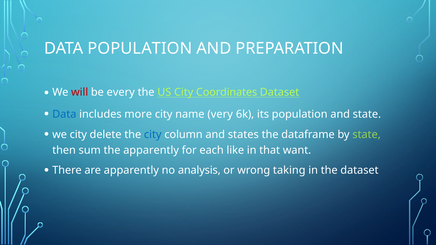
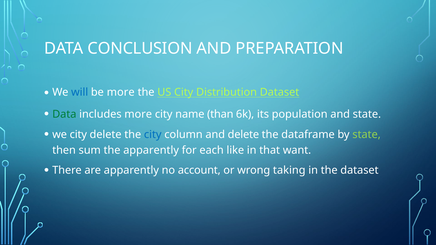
DATA POPULATION: POPULATION -> CONCLUSION
will colour: red -> blue
be every: every -> more
Coordinates: Coordinates -> Distribution
Data at (64, 114) colour: blue -> green
very: very -> than
and states: states -> delete
analysis: analysis -> account
